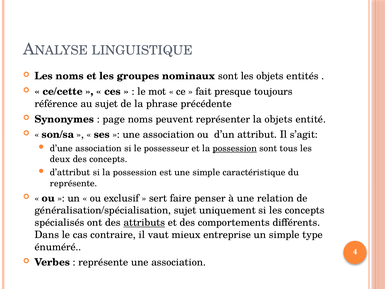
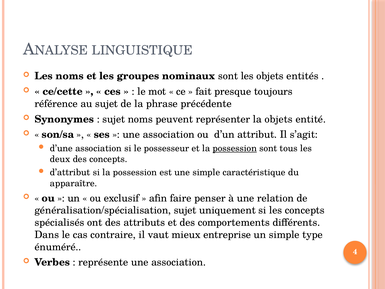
page at (114, 119): page -> sujet
représente at (74, 183): représente -> apparaître
sert: sert -> afin
attributs underline: present -> none
